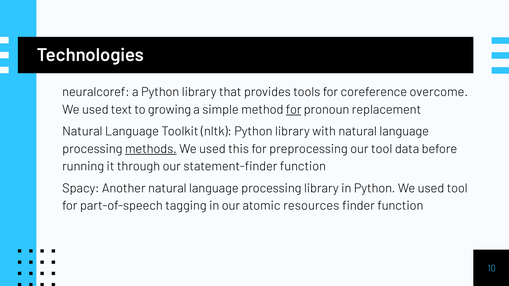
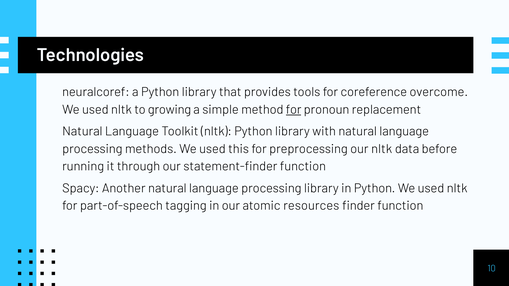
text at (122, 110): text -> nltk
methods underline: present -> none
our tool: tool -> nltk
Python We used tool: tool -> nltk
